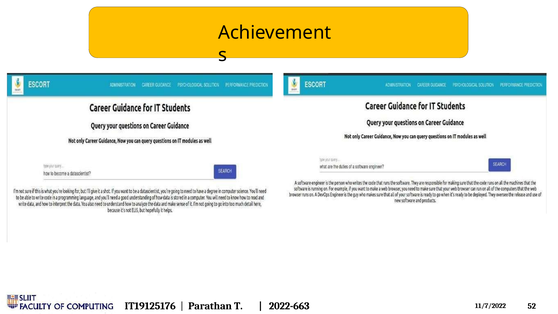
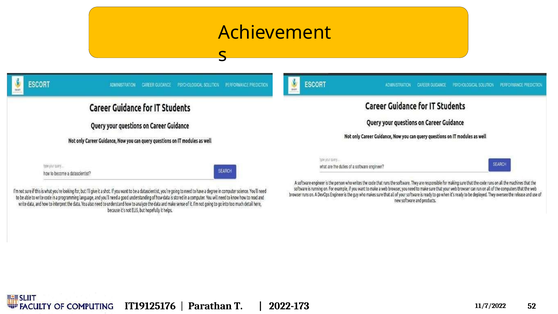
2022-663: 2022-663 -> 2022-173
